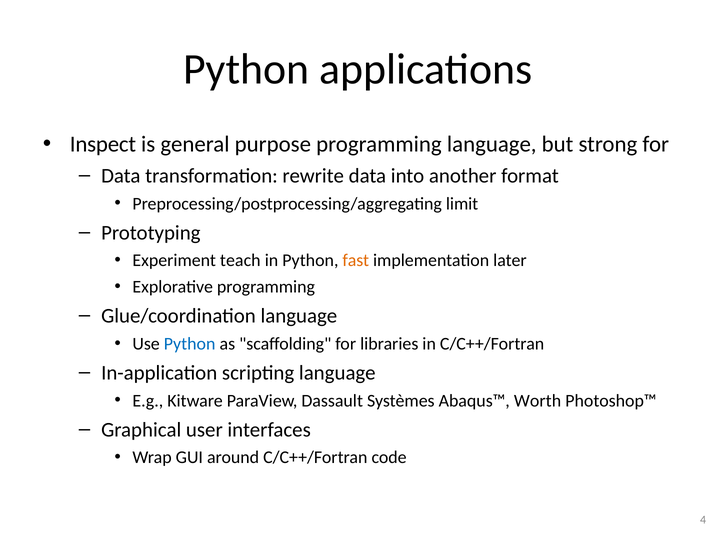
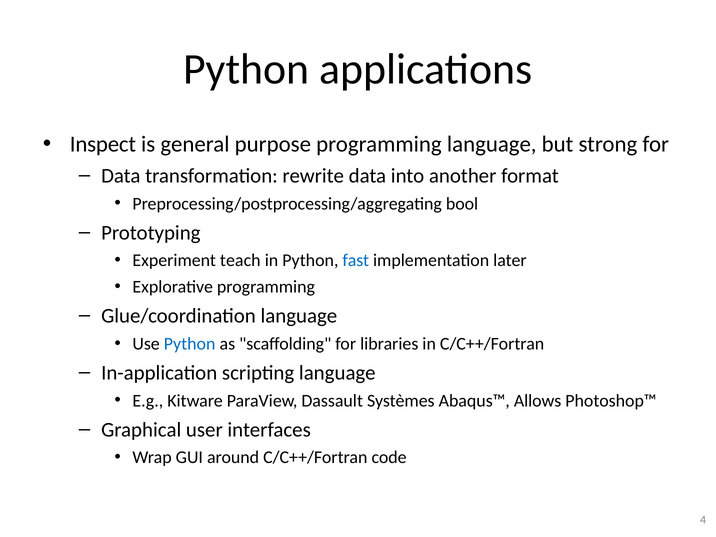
limit: limit -> bool
fast colour: orange -> blue
Worth: Worth -> Allows
